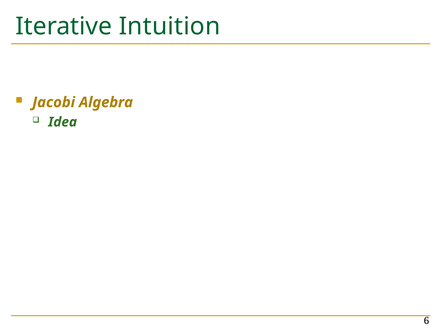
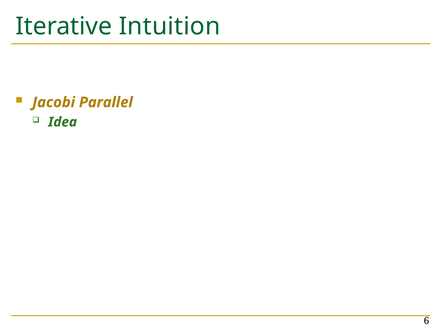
Algebra: Algebra -> Parallel
